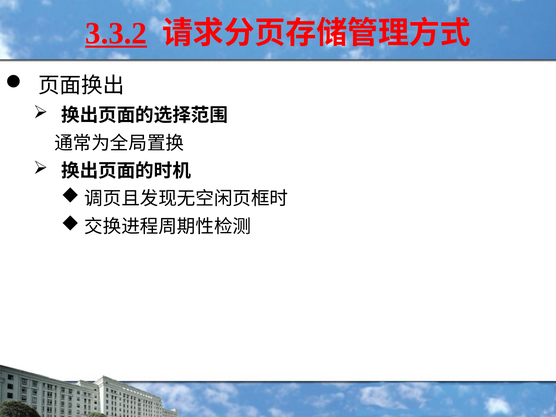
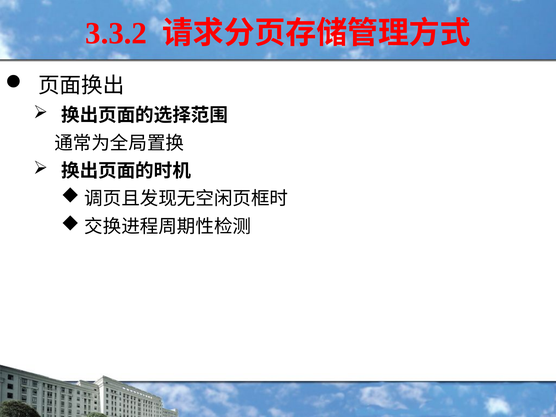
3.3.2 underline: present -> none
